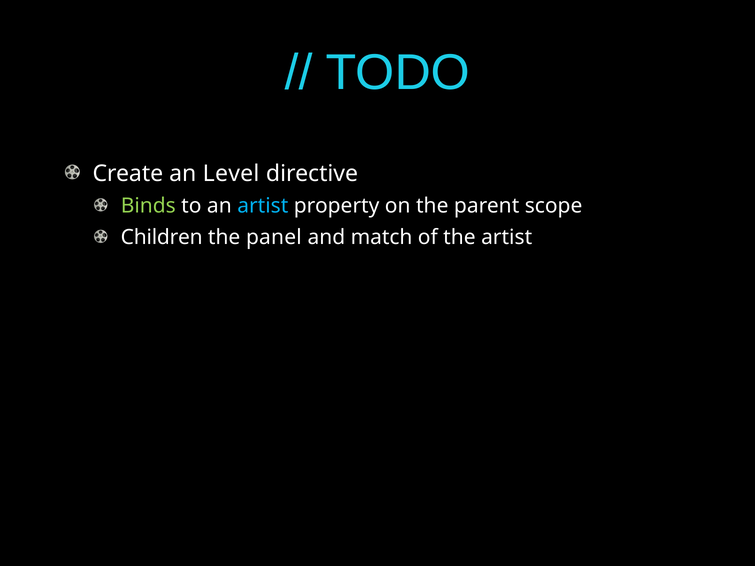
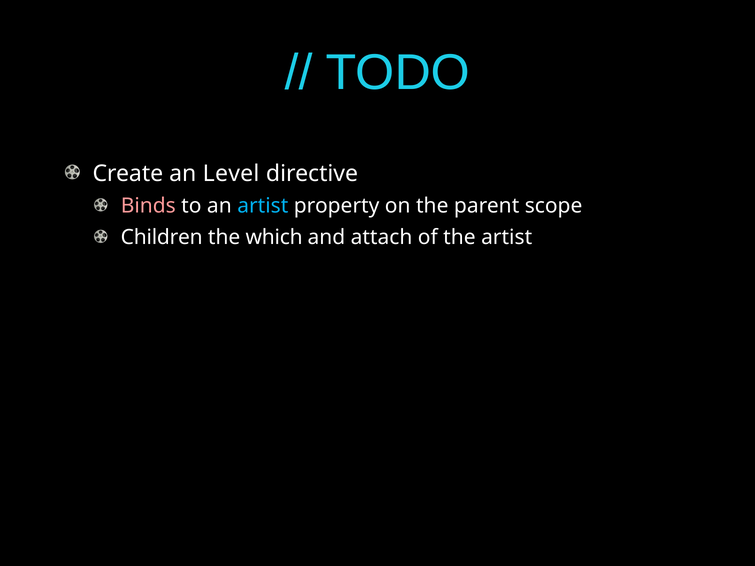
Binds colour: light green -> pink
panel: panel -> which
match: match -> attach
